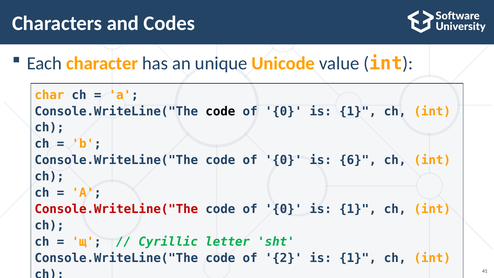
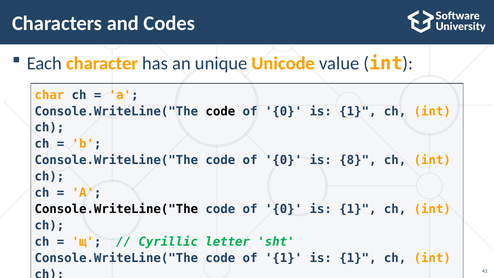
6: 6 -> 8
Console.WriteLine("The at (116, 209) colour: red -> black
of 2: 2 -> 1
